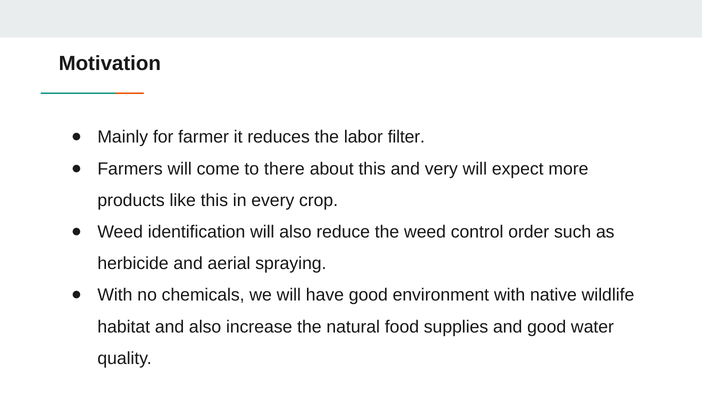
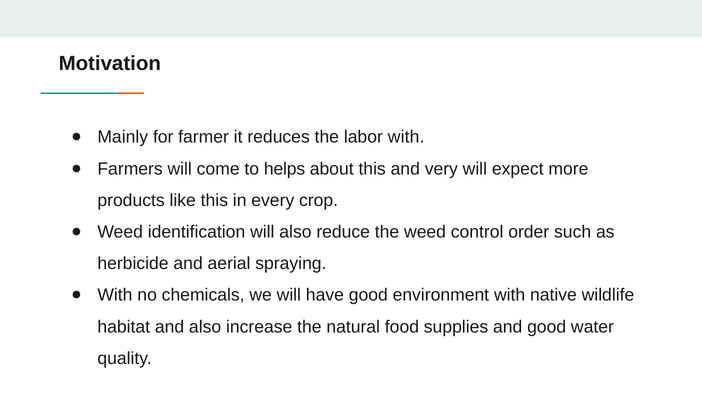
labor filter: filter -> with
there: there -> helps
